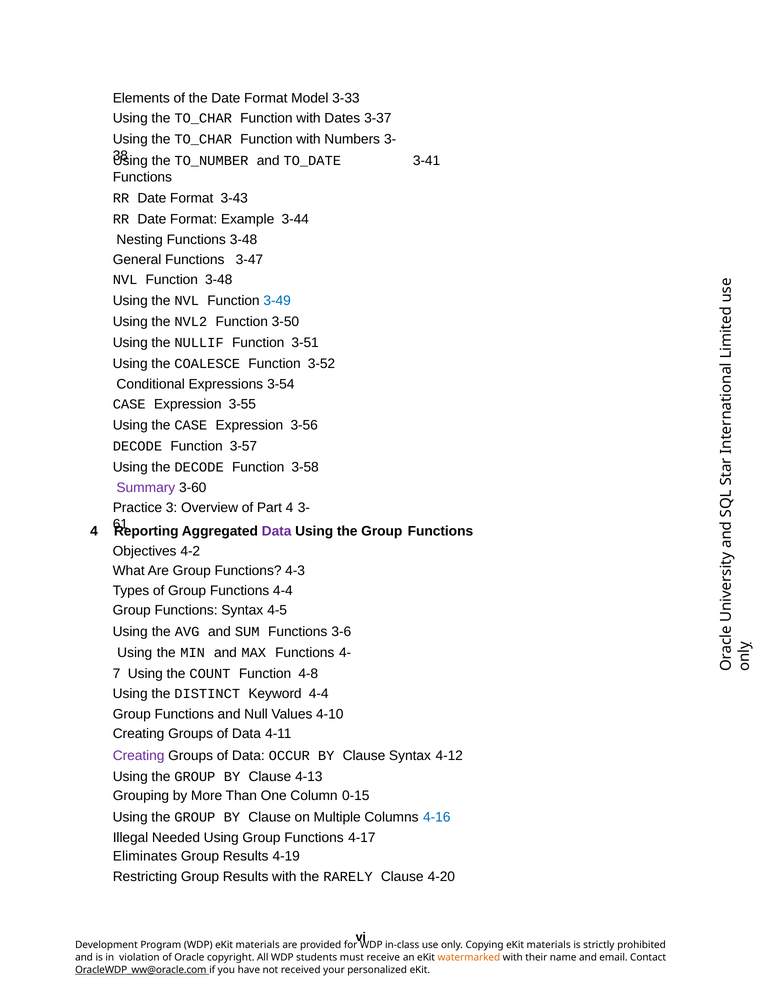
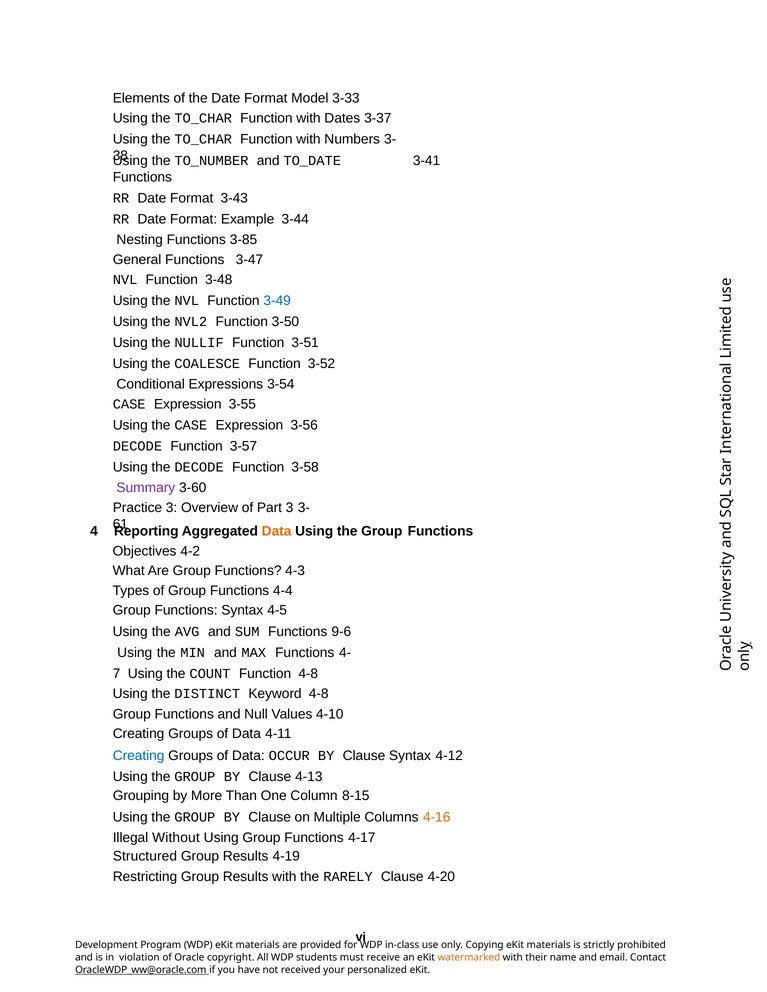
Functions 3-48: 3-48 -> 3-85
Part 4: 4 -> 3
Data at (277, 532) colour: purple -> orange
3-6: 3-6 -> 9-6
Keyword 4-4: 4-4 -> 4-8
Creating at (139, 756) colour: purple -> blue
0-15: 0-15 -> 8-15
4-16 colour: blue -> orange
Needed: Needed -> Without
Eliminates: Eliminates -> Structured
